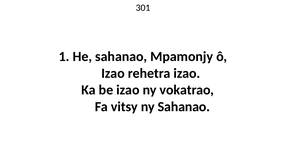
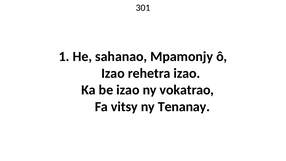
ny Sahanao: Sahanao -> Tenanay
